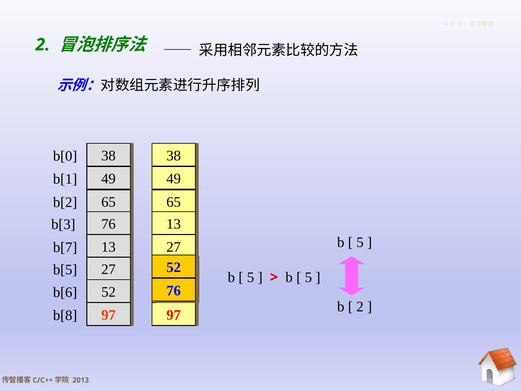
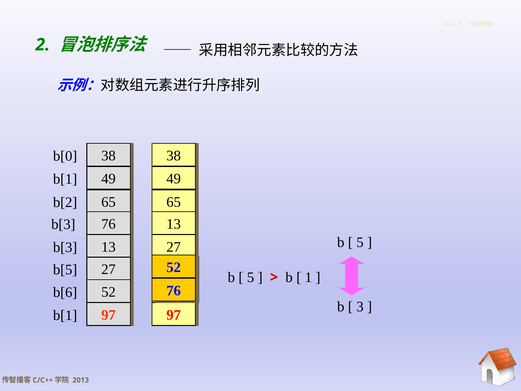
b[7 at (65, 247): b[7 -> b[3
5 at (308, 277): 5 -> 1
2 at (360, 307): 2 -> 3
b[8 at (65, 315): b[8 -> b[1
